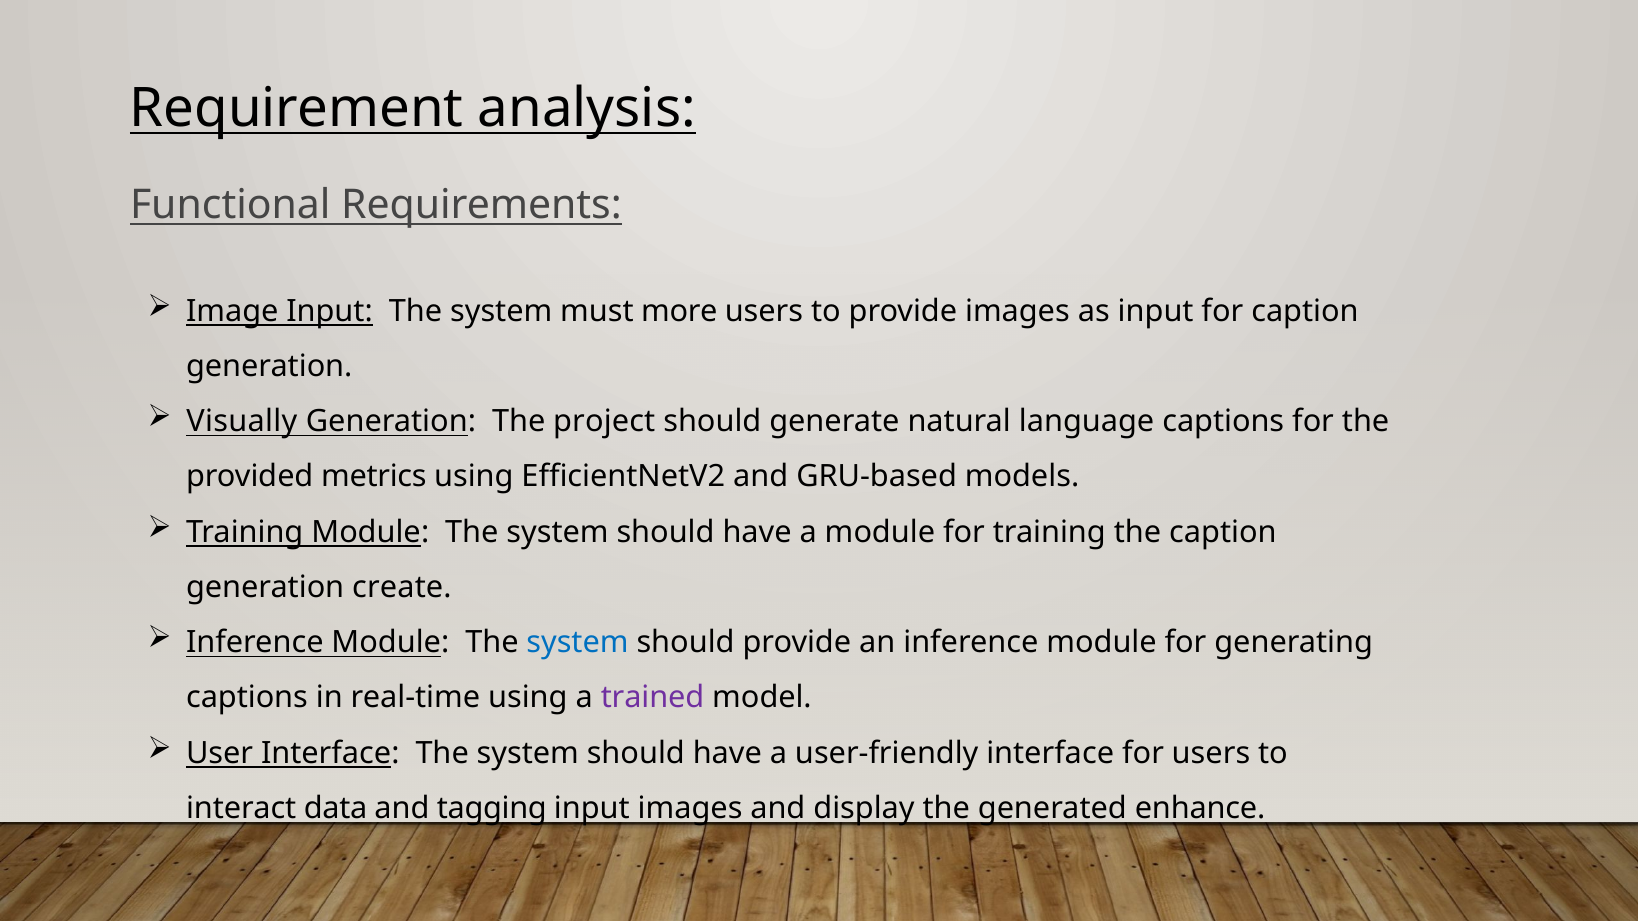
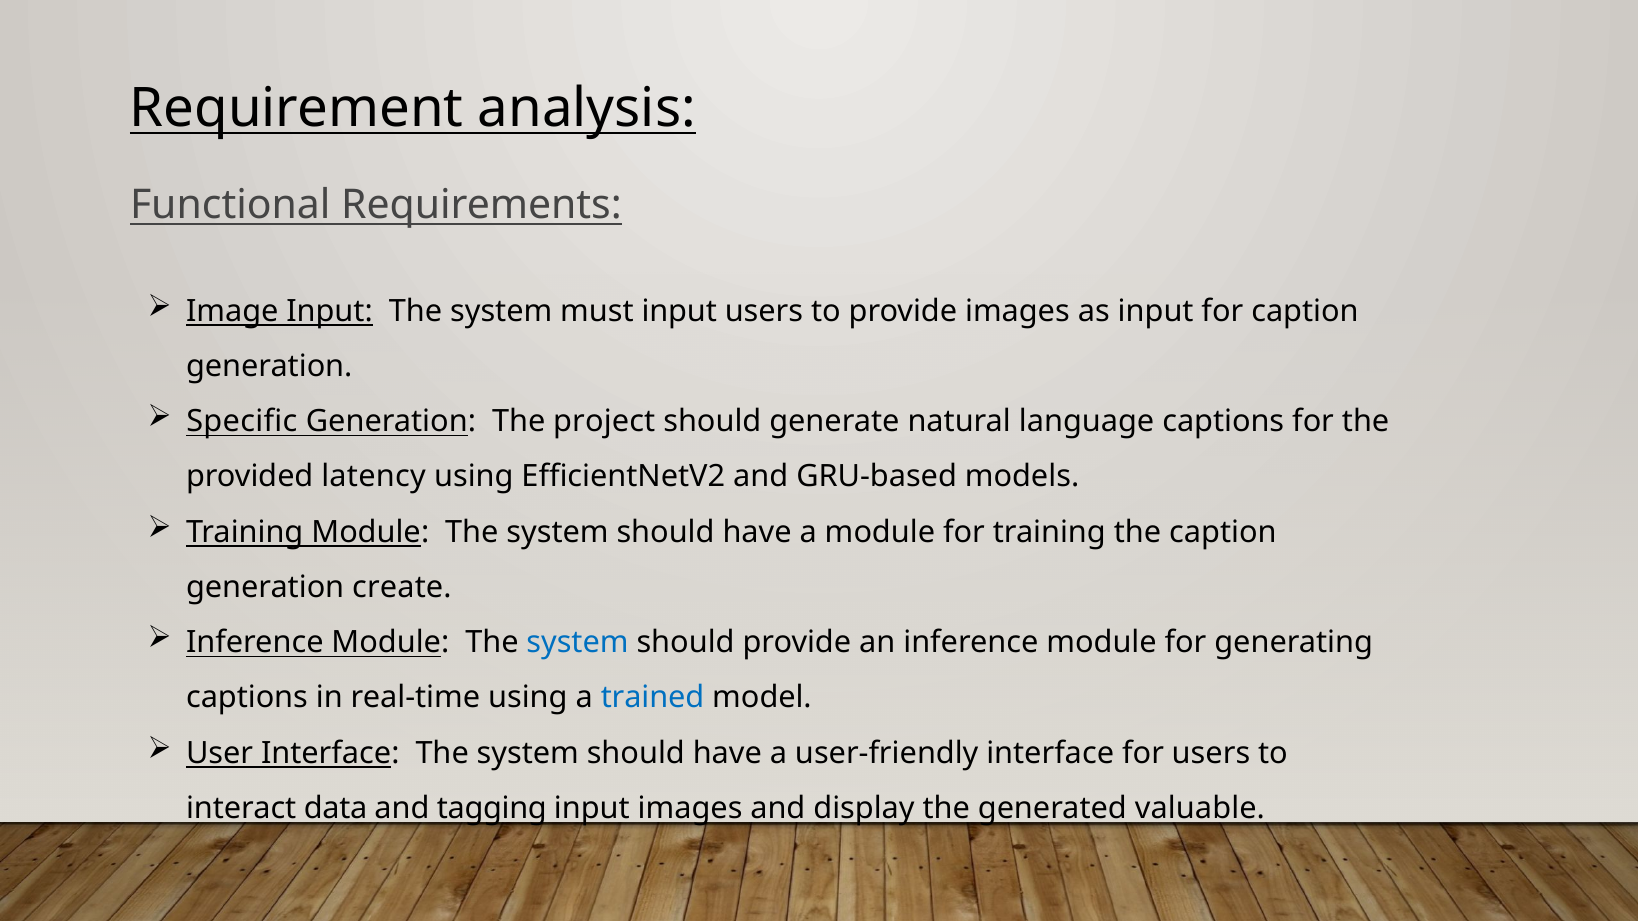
must more: more -> input
Visually: Visually -> Specific
metrics: metrics -> latency
trained colour: purple -> blue
enhance: enhance -> valuable
